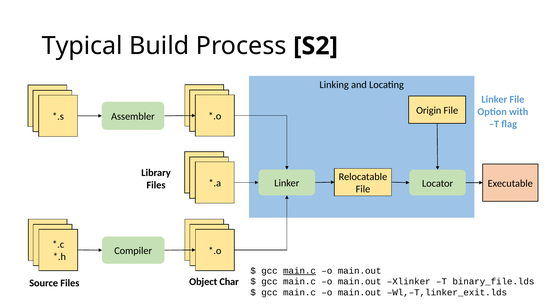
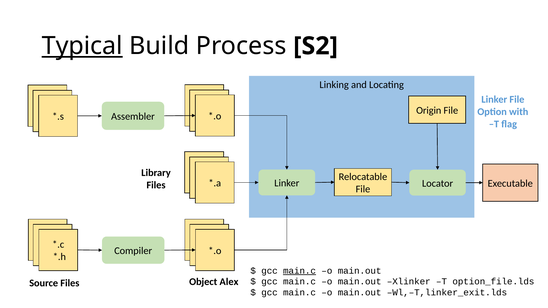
Typical underline: none -> present
Char: Char -> Alex
binary_file.lds: binary_file.lds -> option_file.lds
